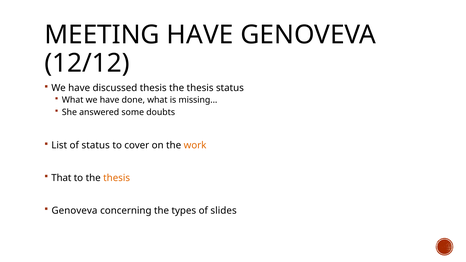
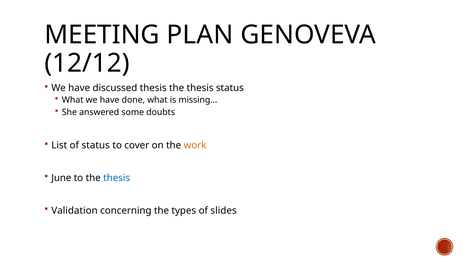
MEETING HAVE: HAVE -> PLAN
That: That -> June
thesis at (117, 178) colour: orange -> blue
Genoveva at (74, 211): Genoveva -> Validation
